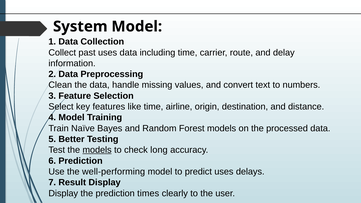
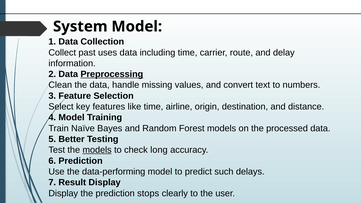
Preprocessing underline: none -> present
well-performing: well-performing -> data-performing
predict uses: uses -> such
times: times -> stops
